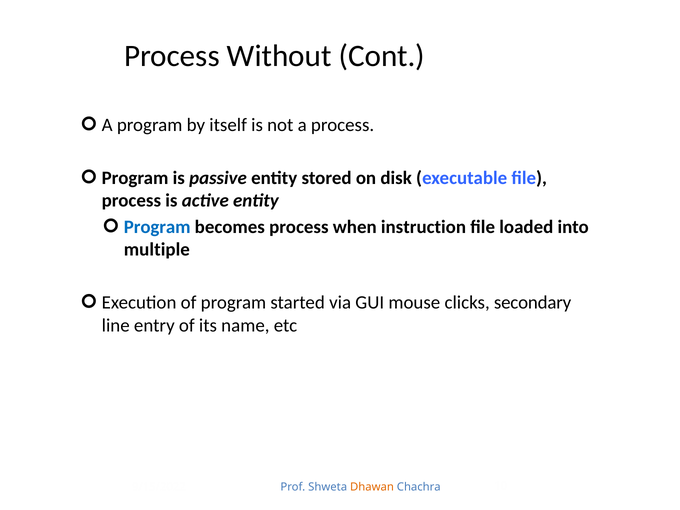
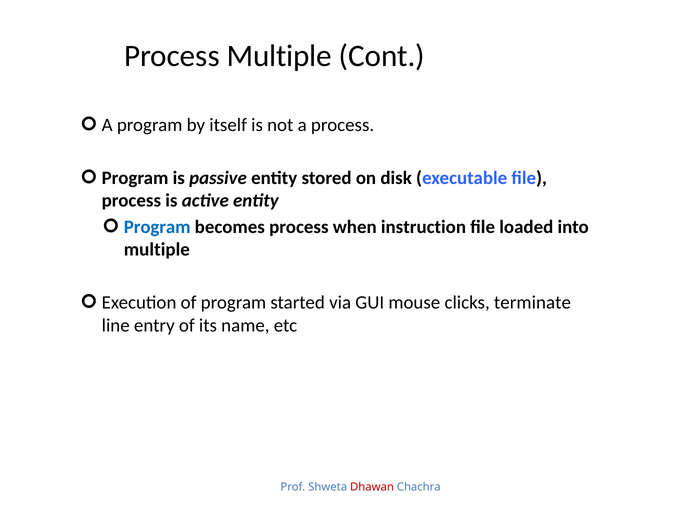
Process Without: Without -> Multiple
secondary: secondary -> terminate
Dhawan colour: orange -> red
